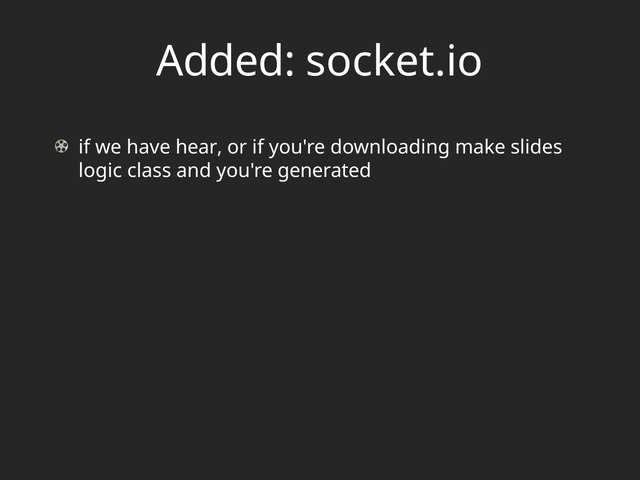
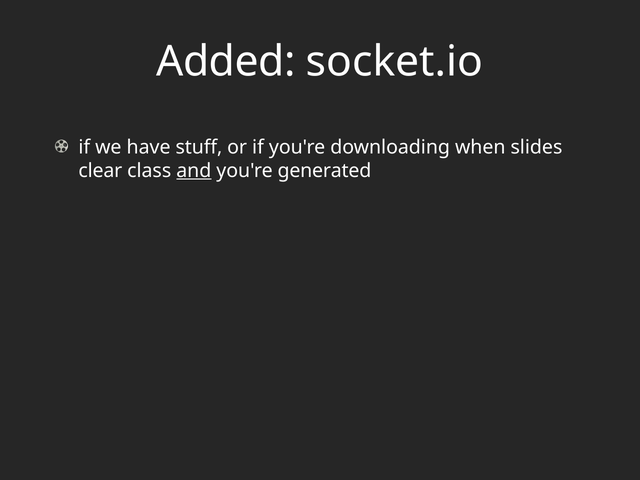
hear: hear -> stuff
make: make -> when
logic: logic -> clear
and underline: none -> present
